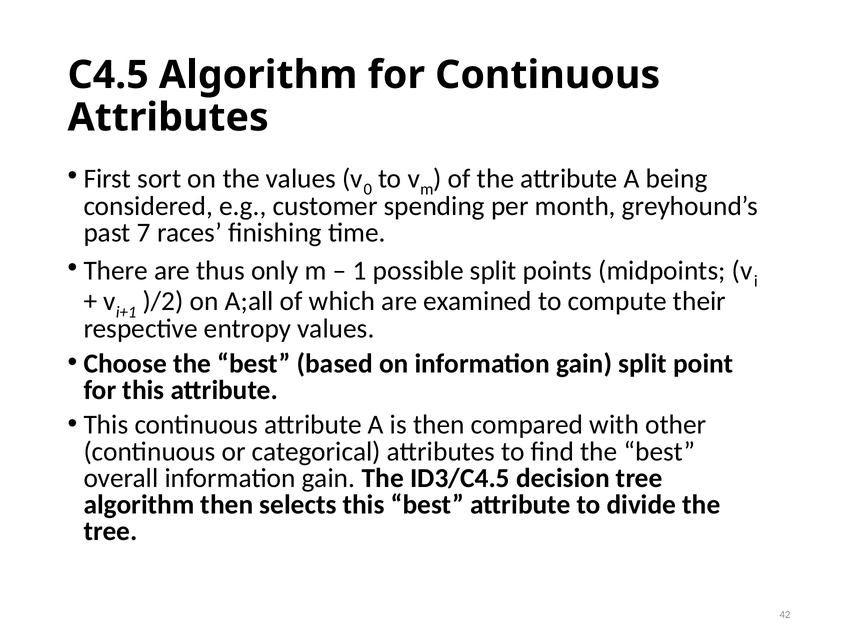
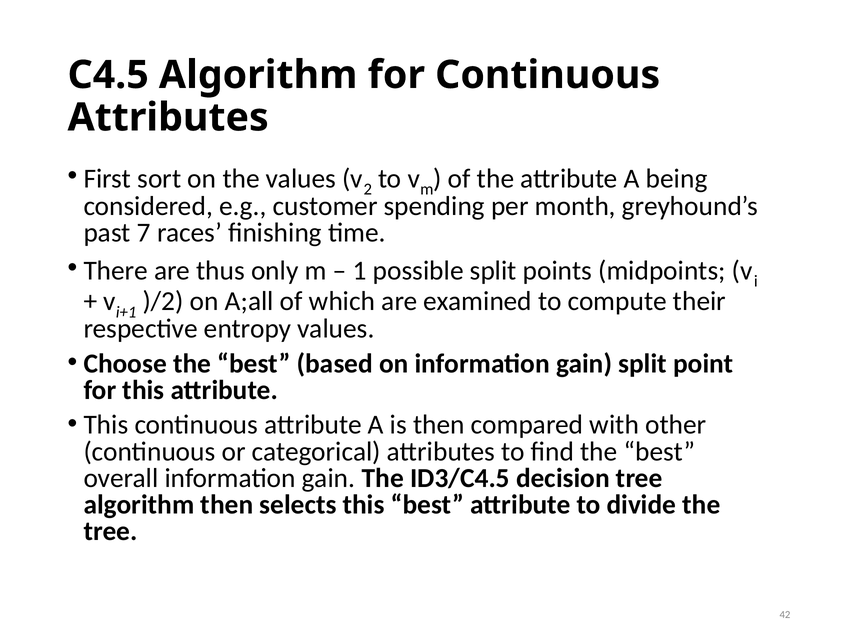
0: 0 -> 2
